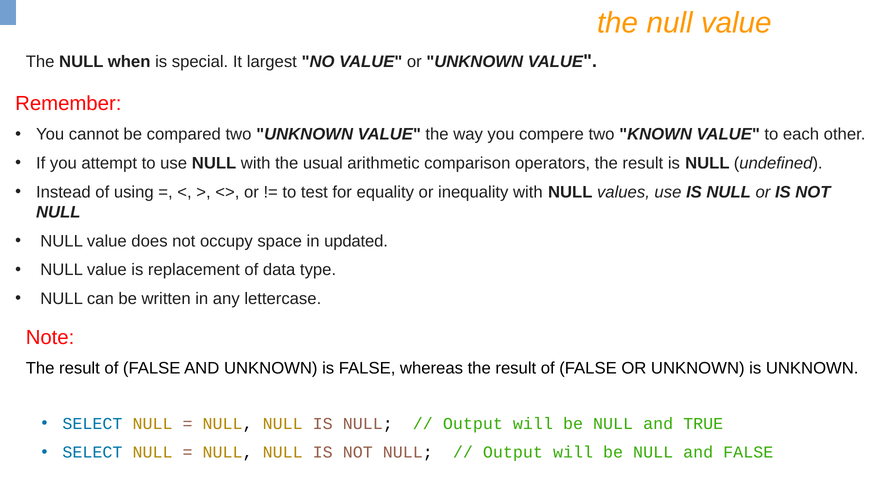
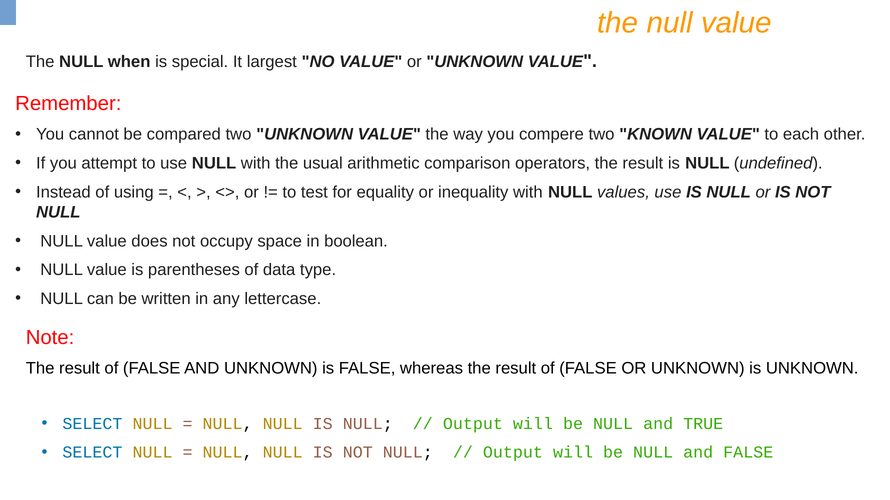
updated: updated -> boolean
replacement: replacement -> parentheses
